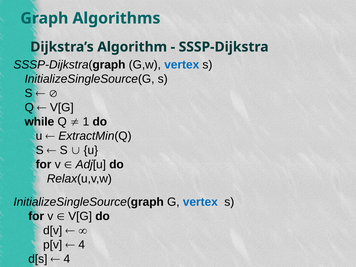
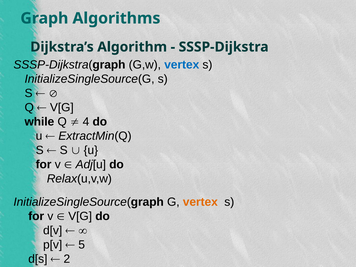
1: 1 -> 4
vertex at (200, 202) colour: blue -> orange
4 at (82, 245): 4 -> 5
4 at (67, 259): 4 -> 2
